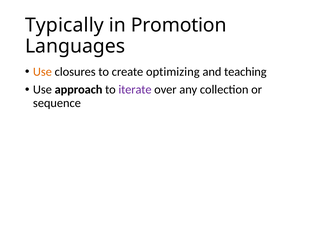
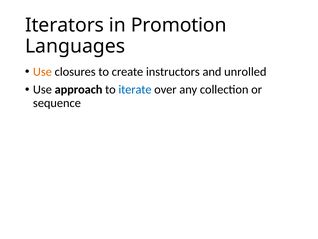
Typically: Typically -> Iterators
optimizing: optimizing -> instructors
teaching: teaching -> unrolled
iterate colour: purple -> blue
